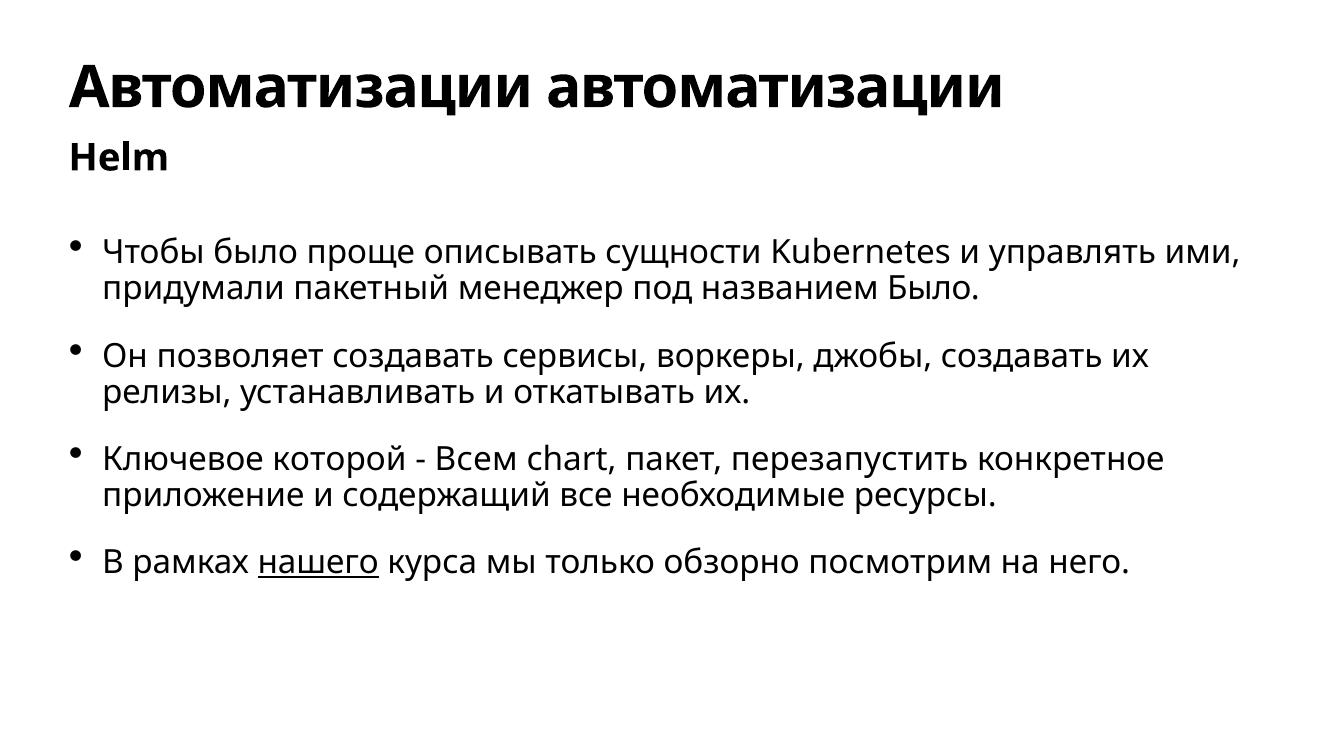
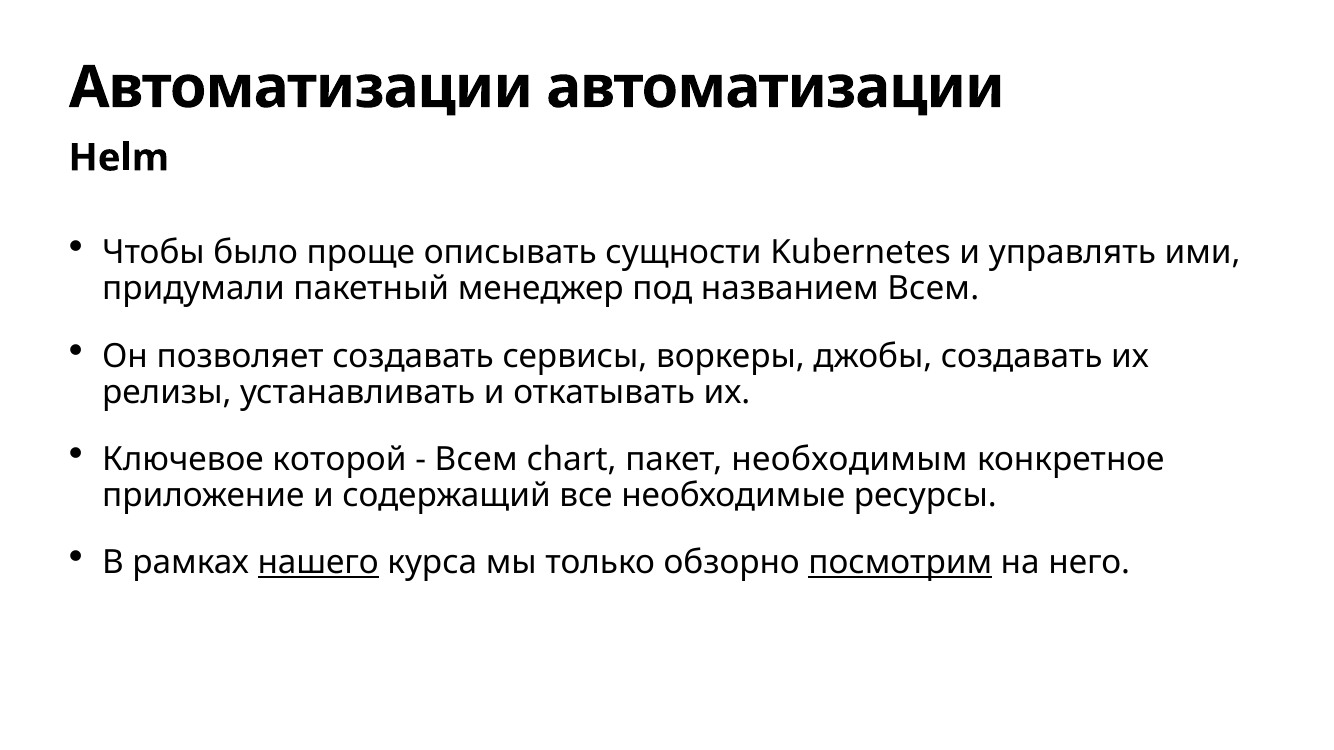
названием Было: Было -> Всем
перезапустить: перезапустить -> необходимым
посмотрим underline: none -> present
